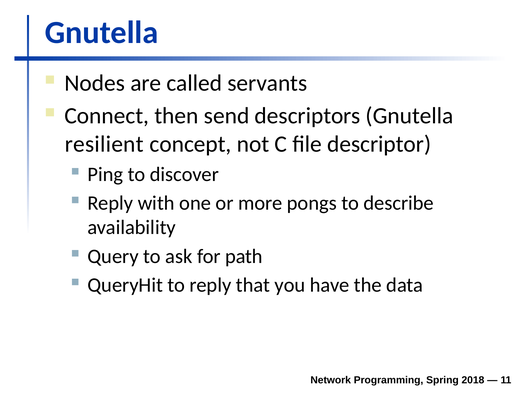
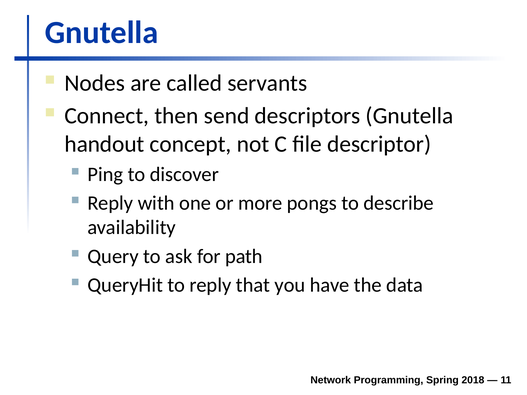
resilient: resilient -> handout
